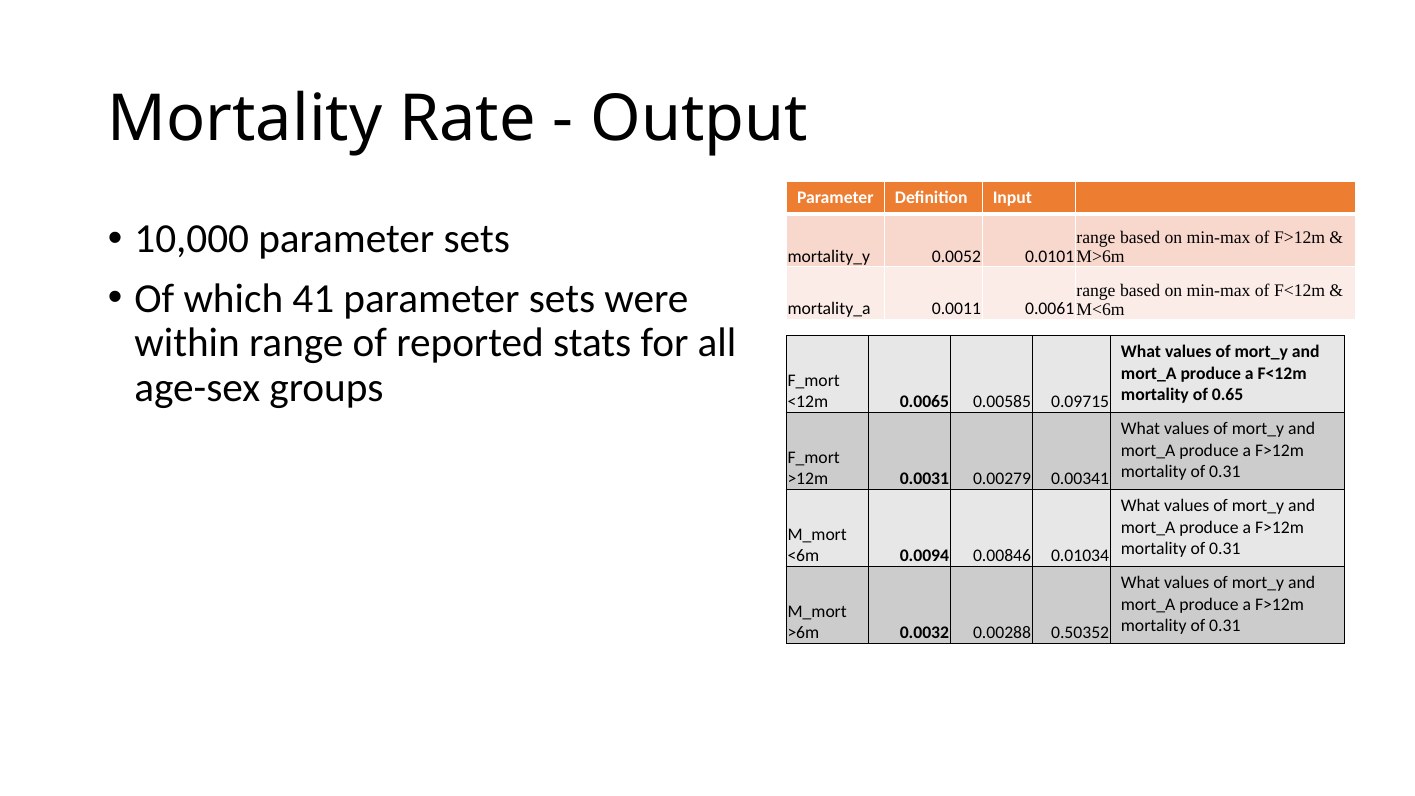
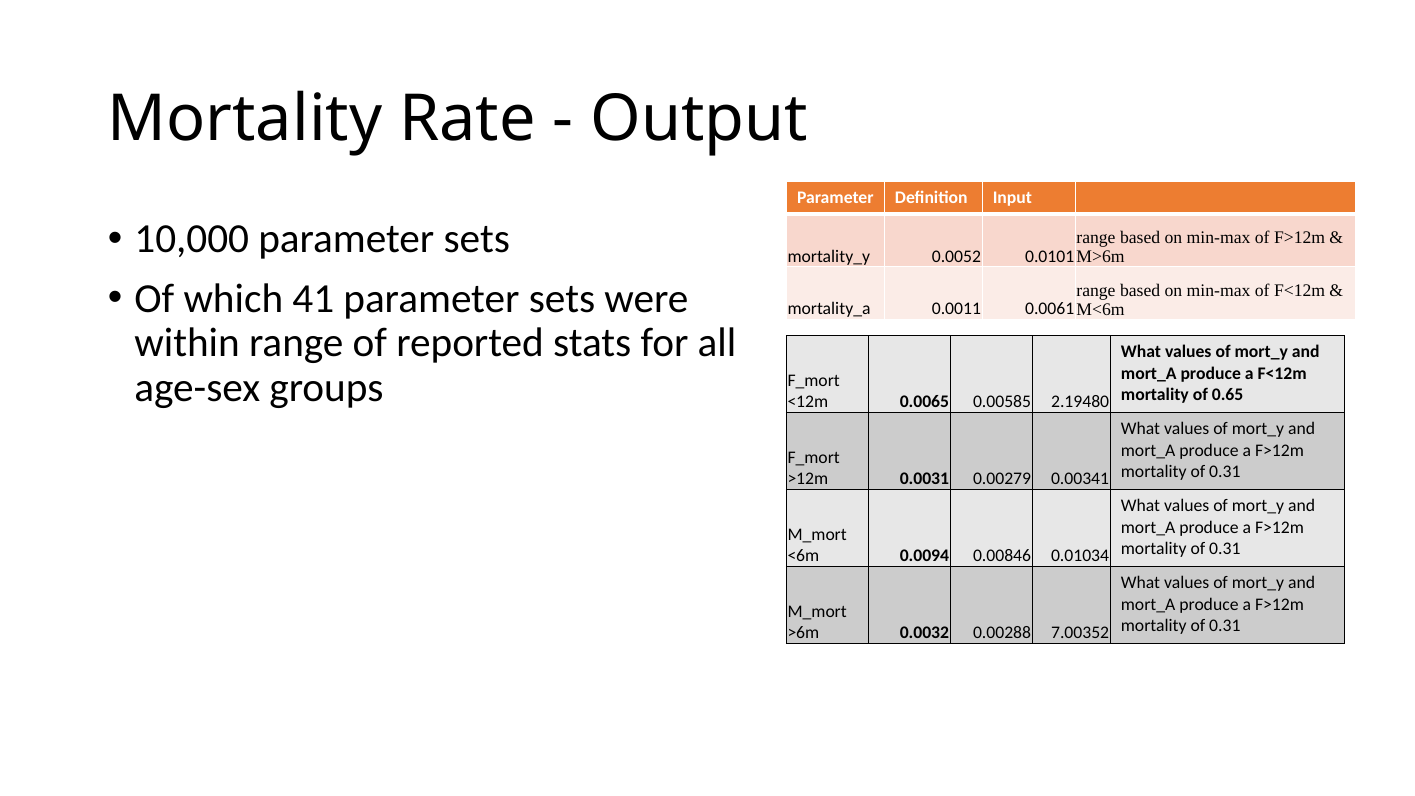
0.09715: 0.09715 -> 2.19480
0.50352: 0.50352 -> 7.00352
